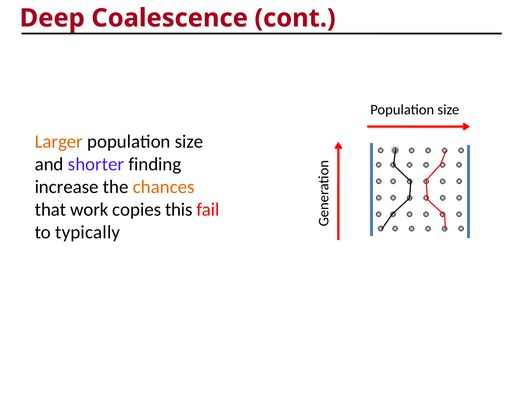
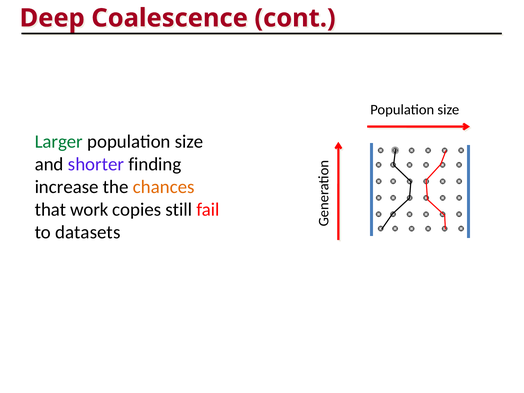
Larger colour: orange -> green
this: this -> still
typically: typically -> datasets
